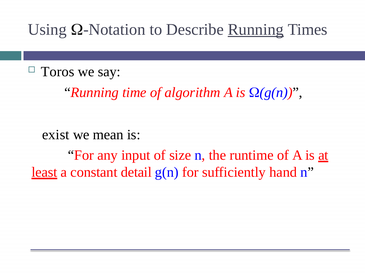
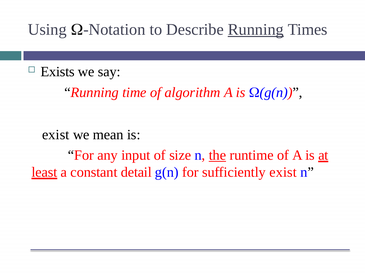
Toros: Toros -> Exists
the underline: none -> present
sufficiently hand: hand -> exist
